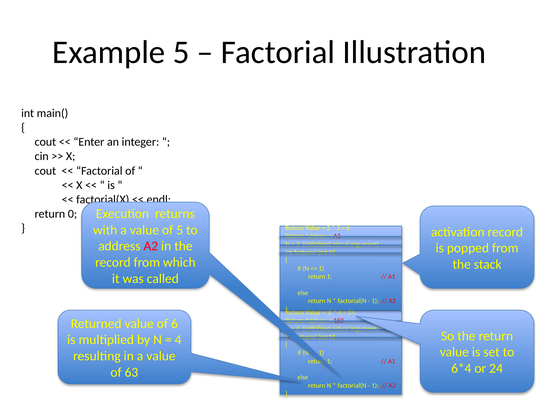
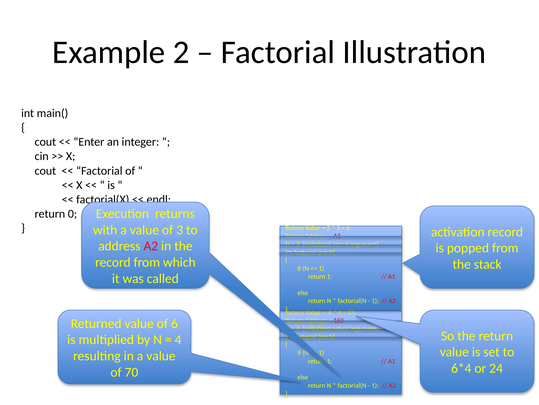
Example 5: 5 -> 2
of 5: 5 -> 3
63: 63 -> 70
